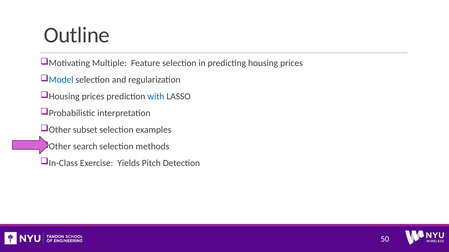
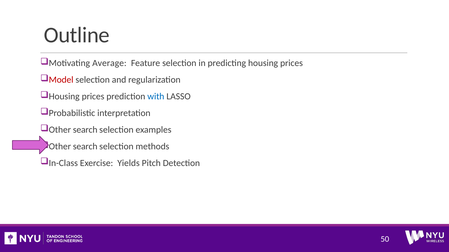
Multiple: Multiple -> Average
Model colour: blue -> red
subset at (85, 130): subset -> search
